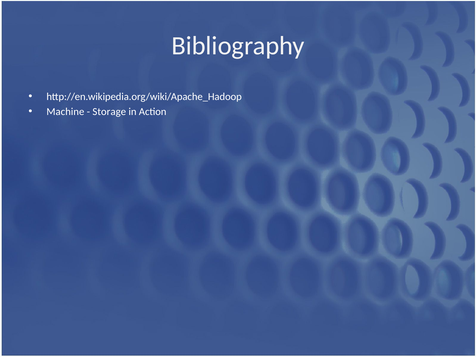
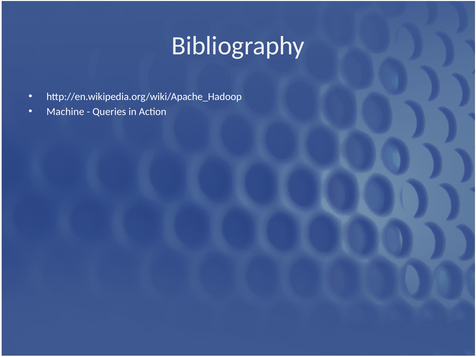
Storage: Storage -> Queries
